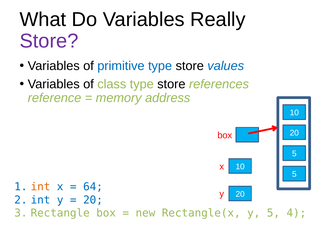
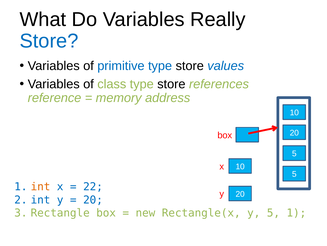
Store at (49, 41) colour: purple -> blue
64: 64 -> 22
5 4: 4 -> 1
